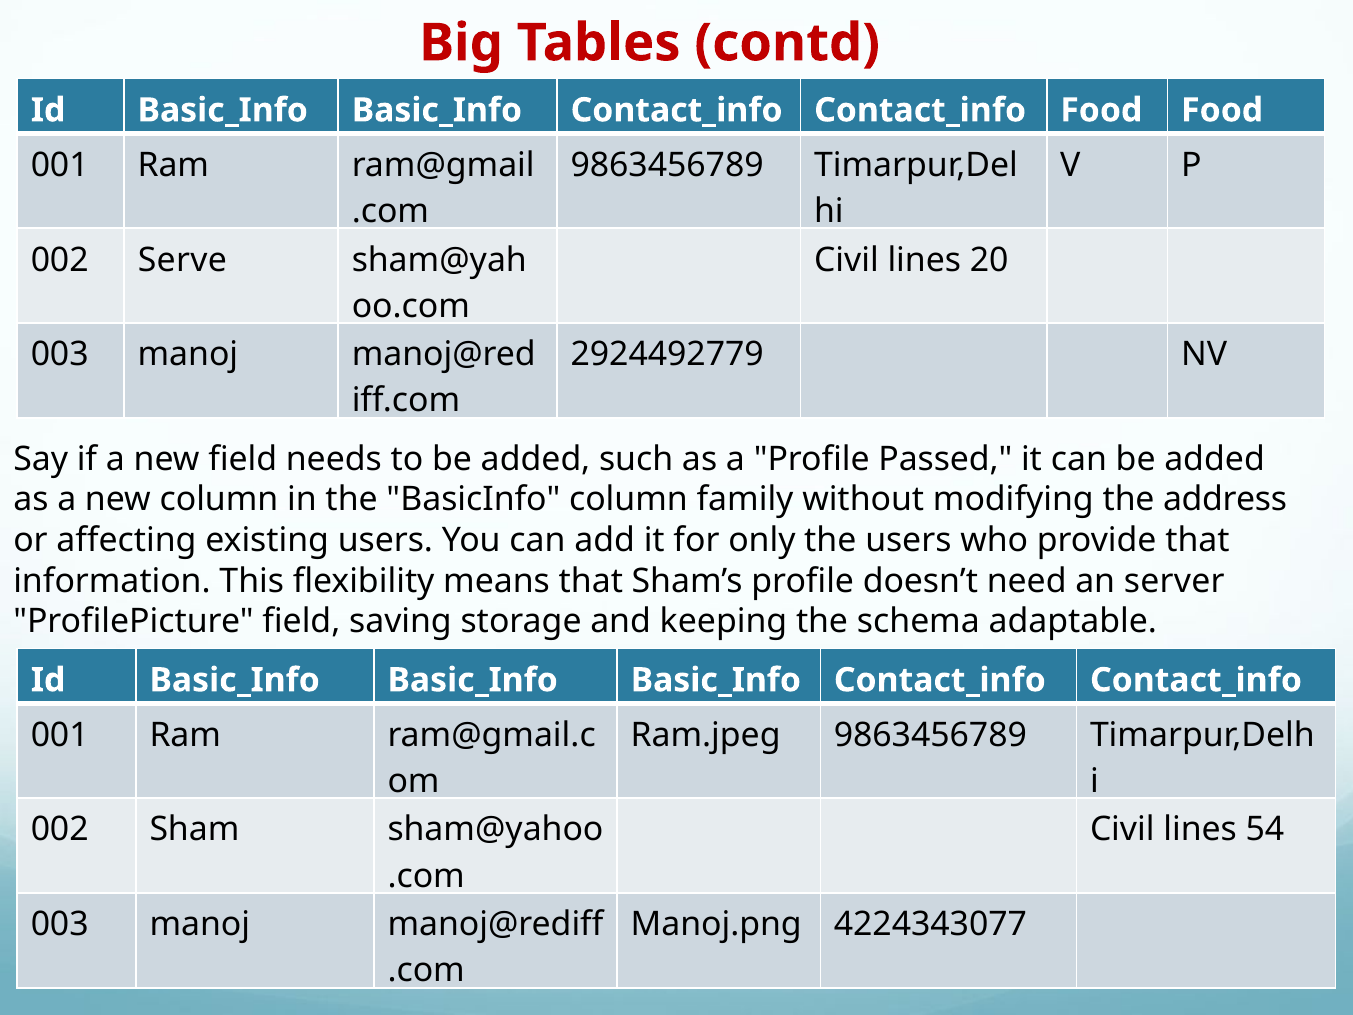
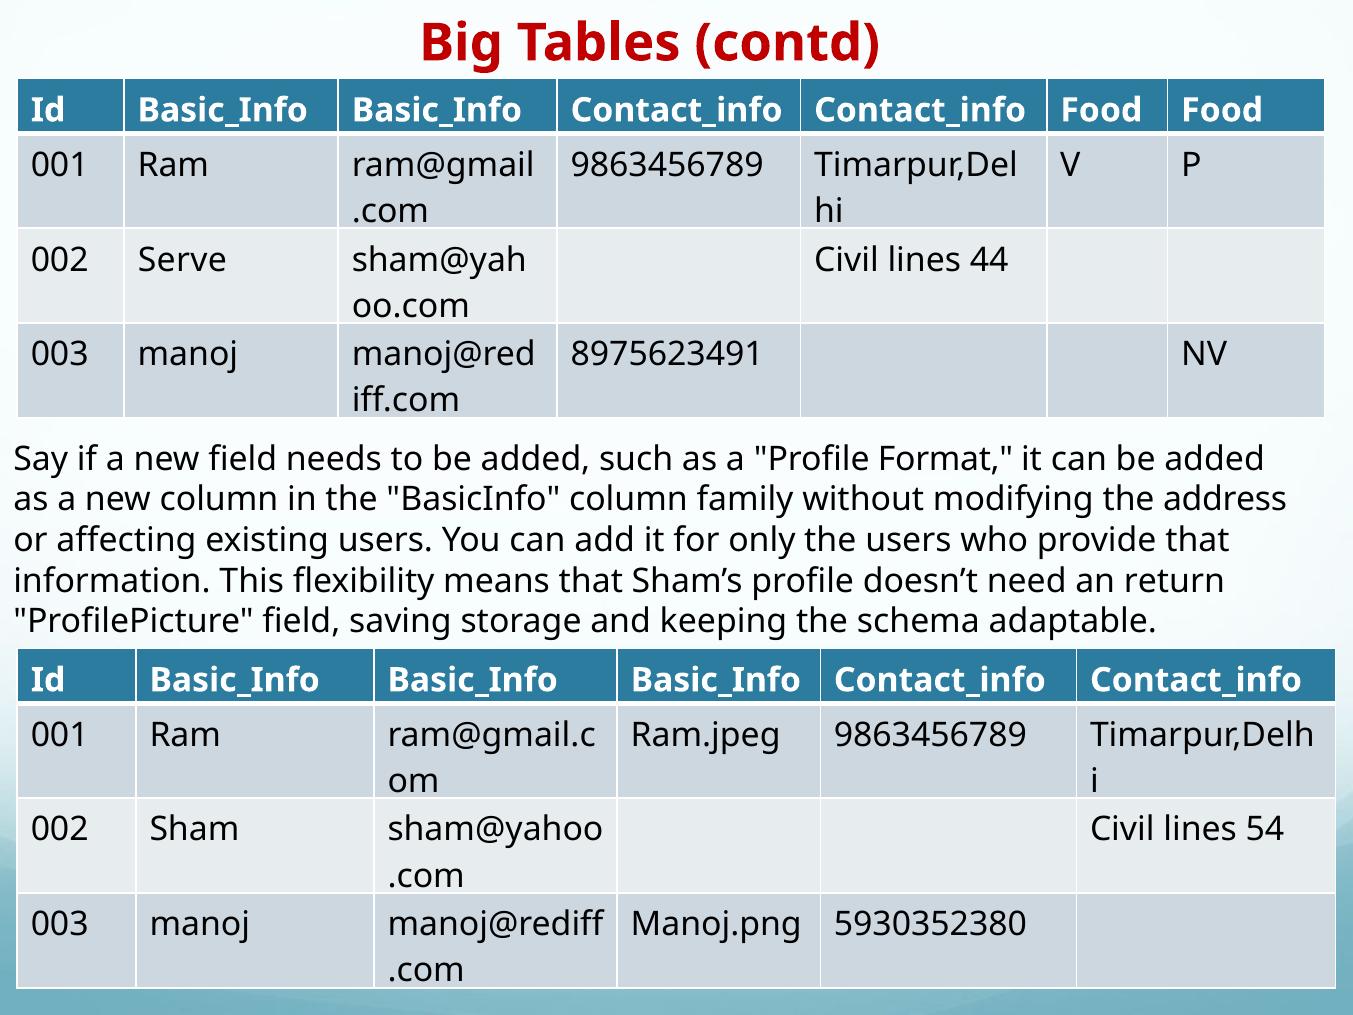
20: 20 -> 44
2924492779: 2924492779 -> 8975623491
Passed: Passed -> Format
server: server -> return
4224343077: 4224343077 -> 5930352380
